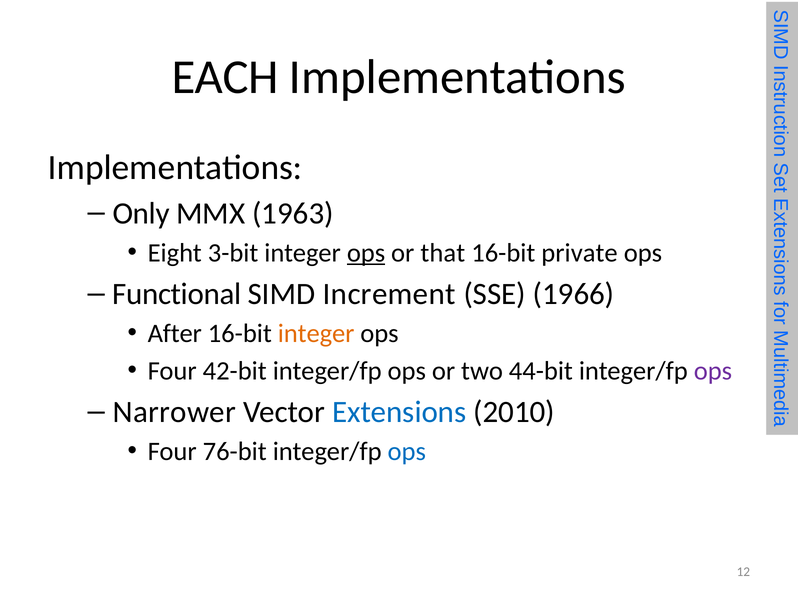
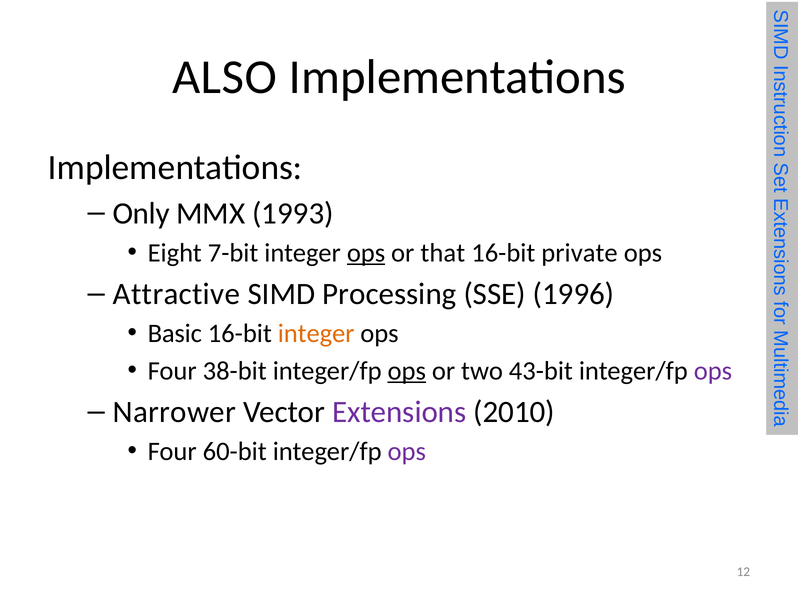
EACH: EACH -> ALSO
1963: 1963 -> 1993
3-bit: 3-bit -> 7-bit
Functional: Functional -> Attractive
Increment: Increment -> Processing
1966: 1966 -> 1996
After: After -> Basic
42-bit: 42-bit -> 38-bit
ops at (407, 371) underline: none -> present
44-bit: 44-bit -> 43-bit
Extensions colour: blue -> purple
76-bit: 76-bit -> 60-bit
ops at (407, 451) colour: blue -> purple
